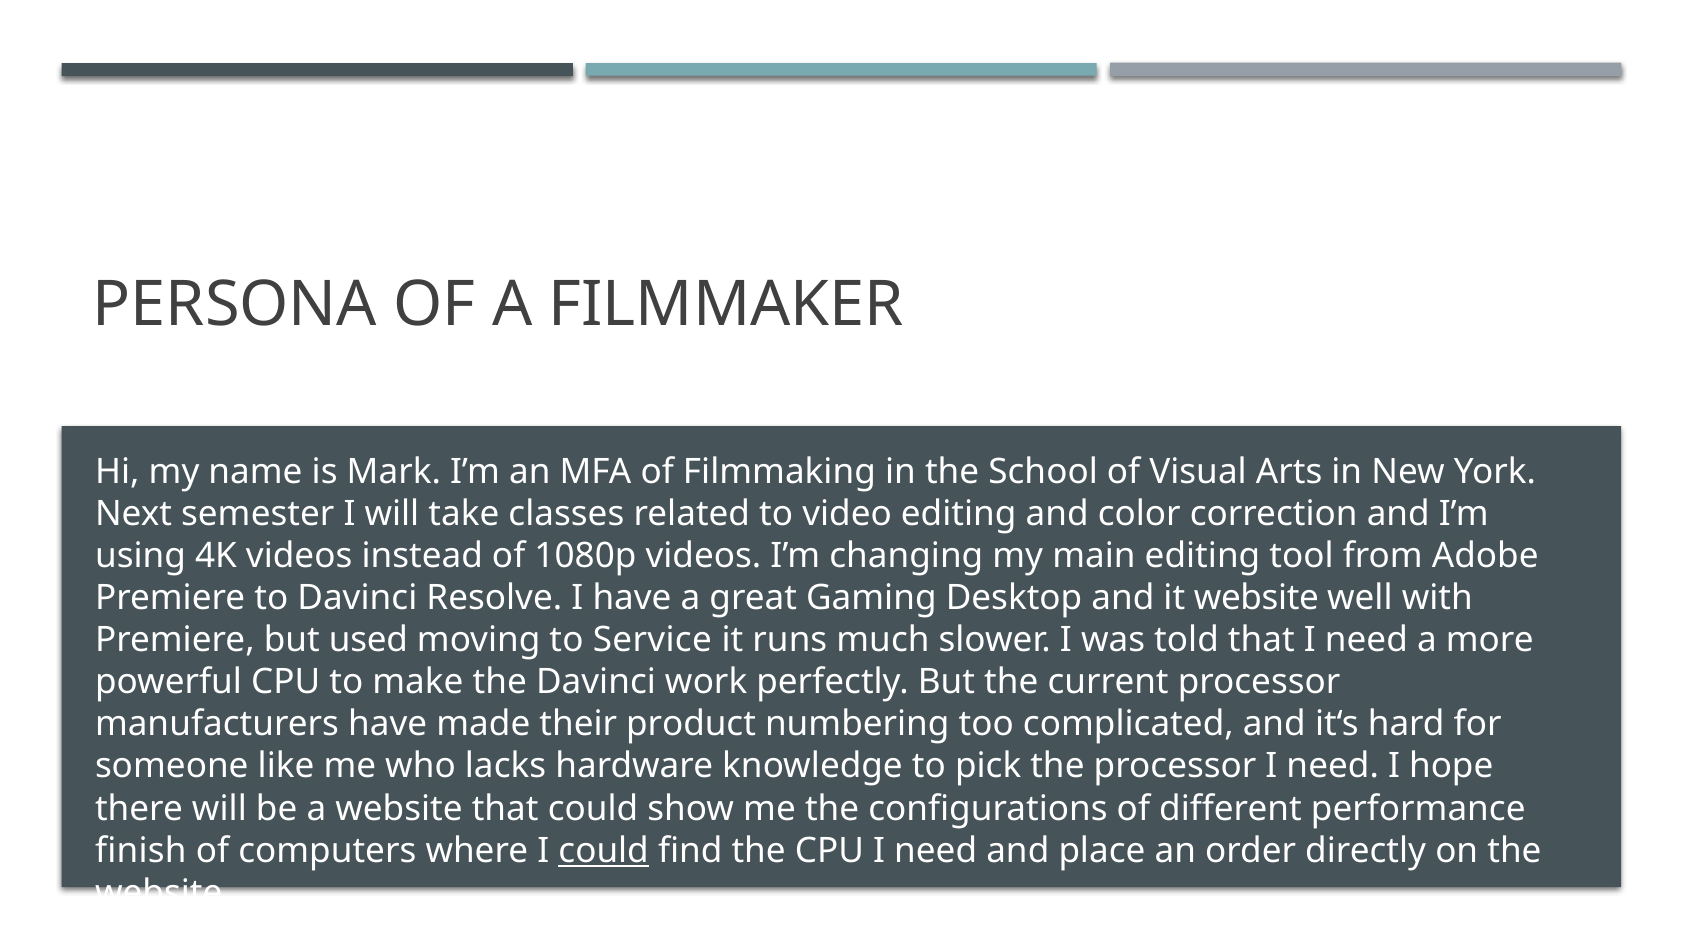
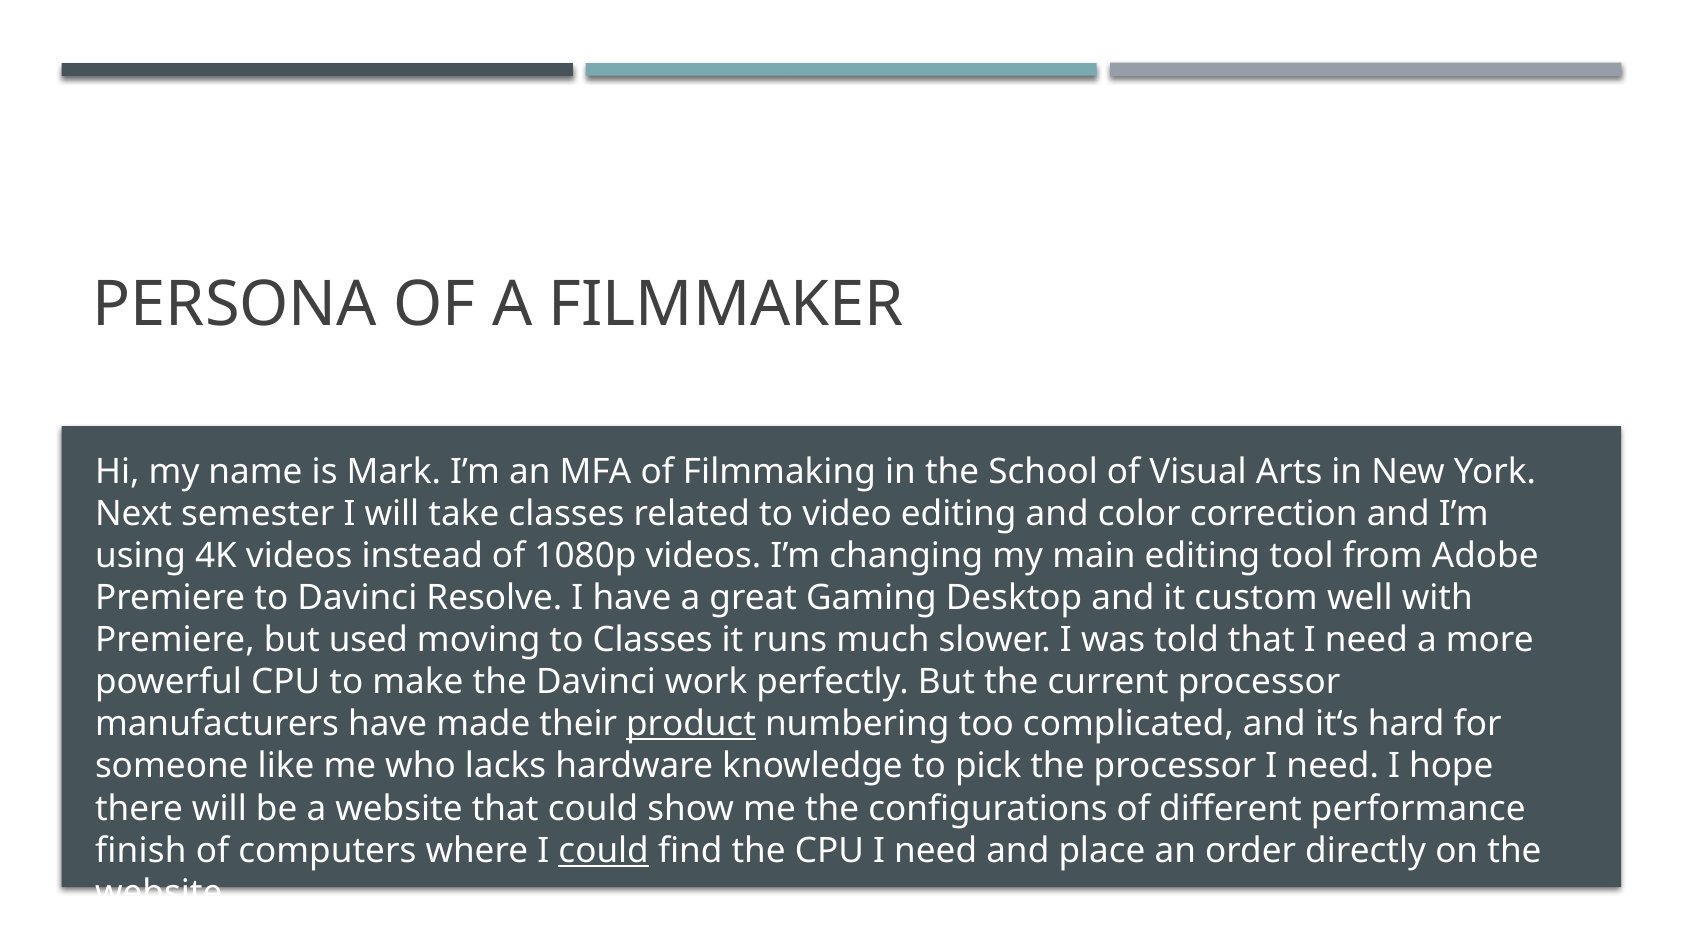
it website: website -> custom
to Service: Service -> Classes
product underline: none -> present
